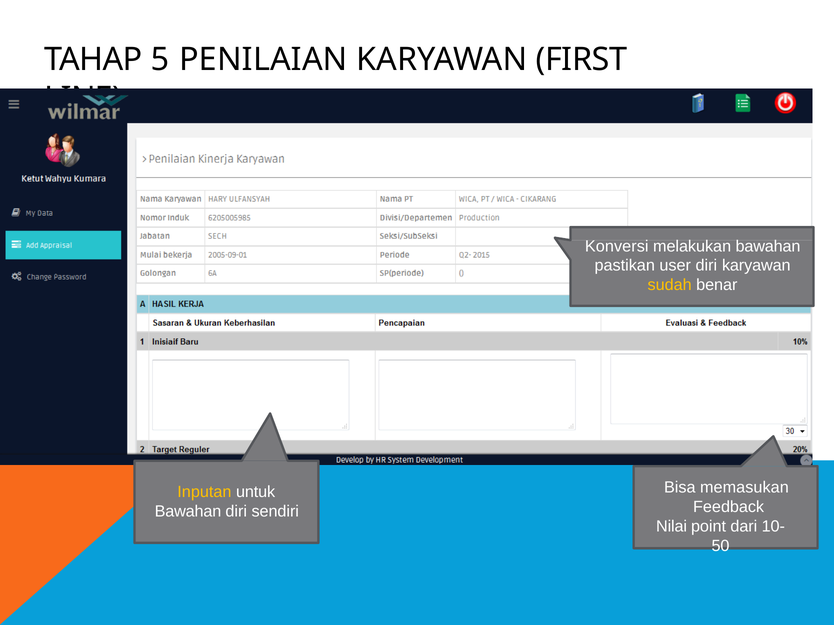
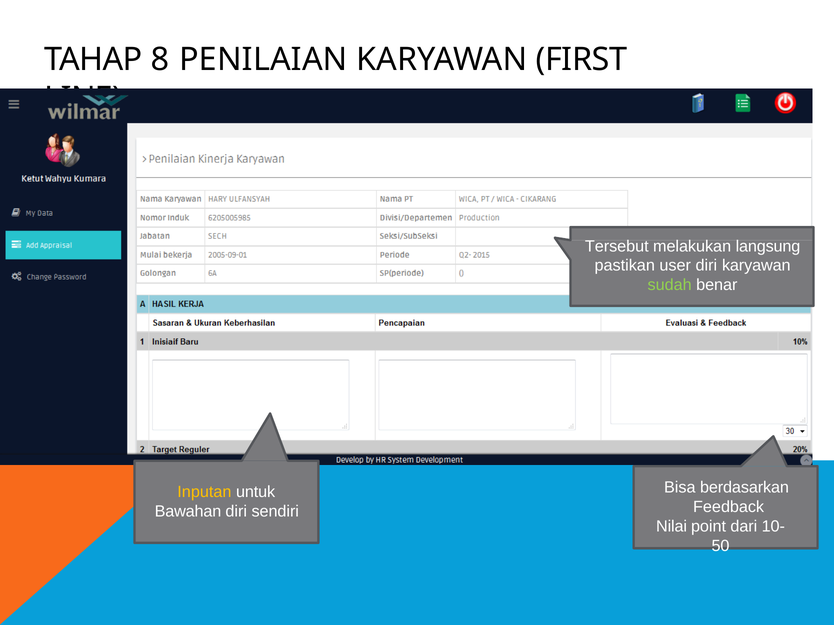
5: 5 -> 8
Konversi: Konversi -> Tersebut
melakukan bawahan: bawahan -> langsung
sudah colour: yellow -> light green
memasukan: memasukan -> berdasarkan
